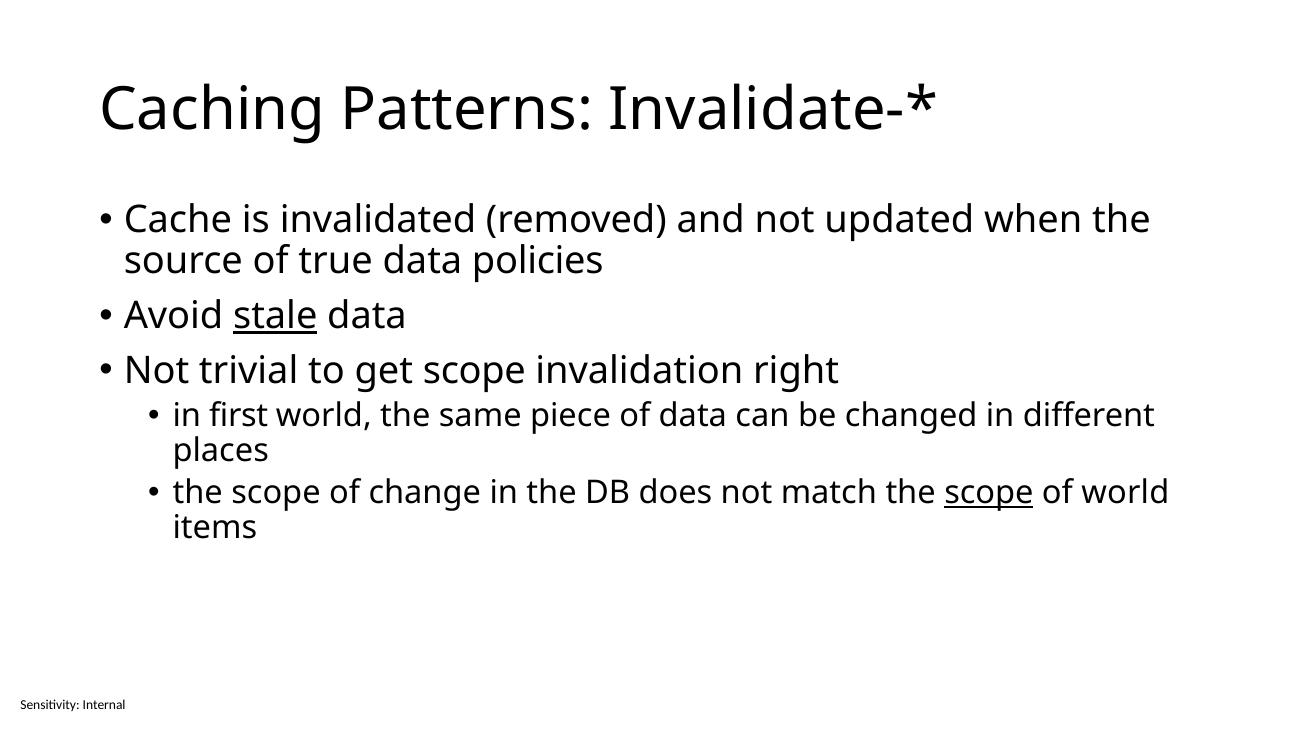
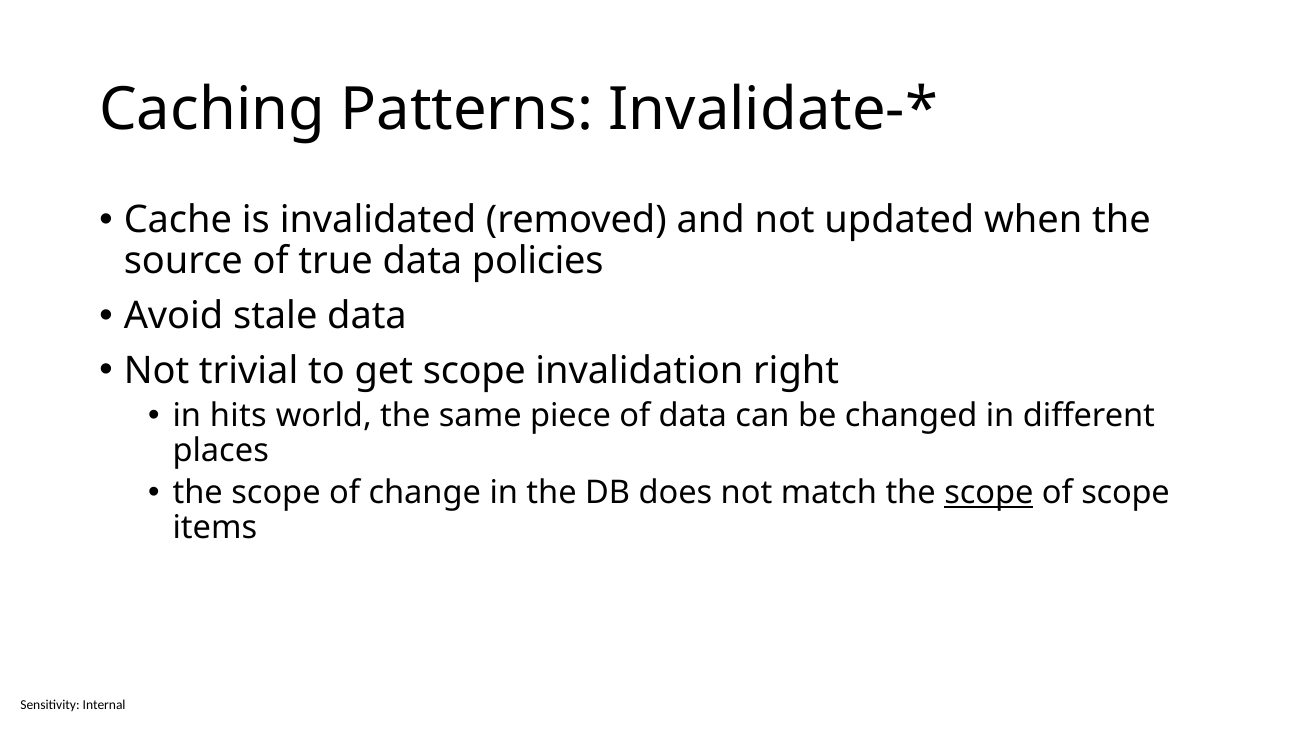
stale underline: present -> none
first: first -> hits
of world: world -> scope
